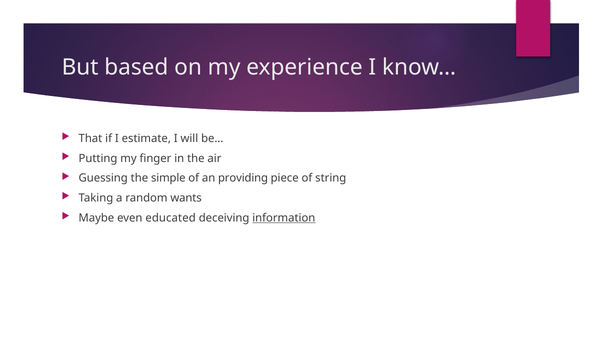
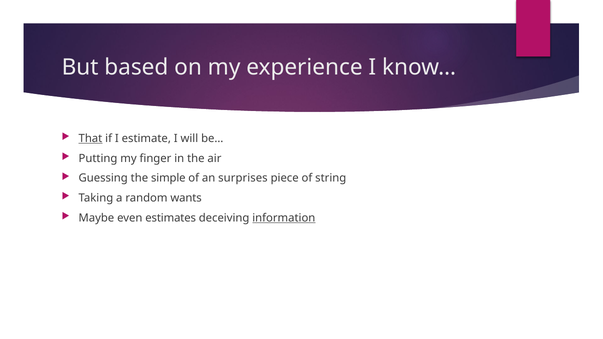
That underline: none -> present
providing: providing -> surprises
educated: educated -> estimates
